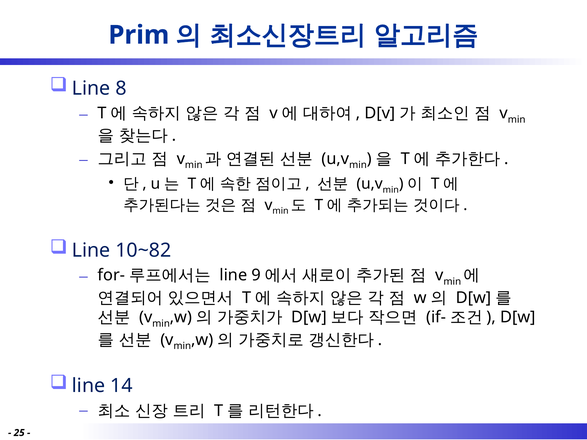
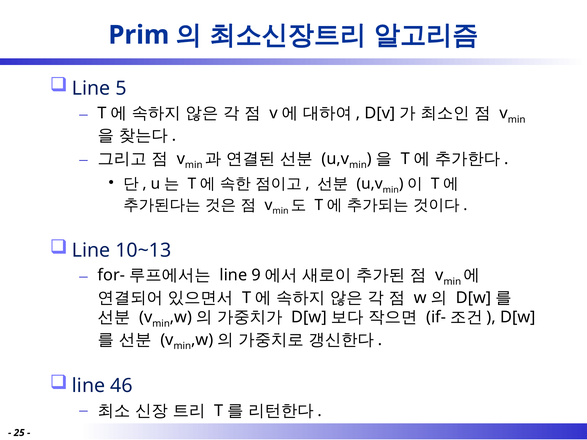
8: 8 -> 5
10~82: 10~82 -> 10~13
14: 14 -> 46
